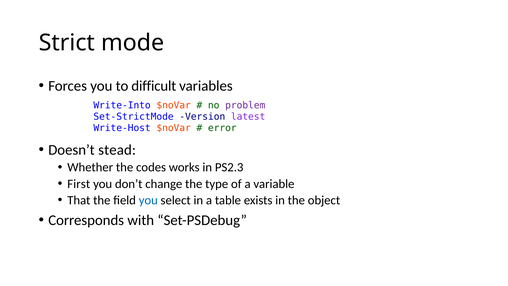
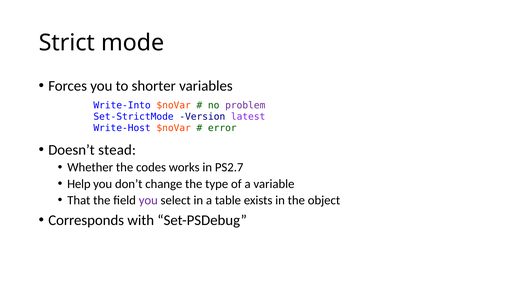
difficult: difficult -> shorter
PS2.3: PS2.3 -> PS2.7
First: First -> Help
you at (148, 200) colour: blue -> purple
